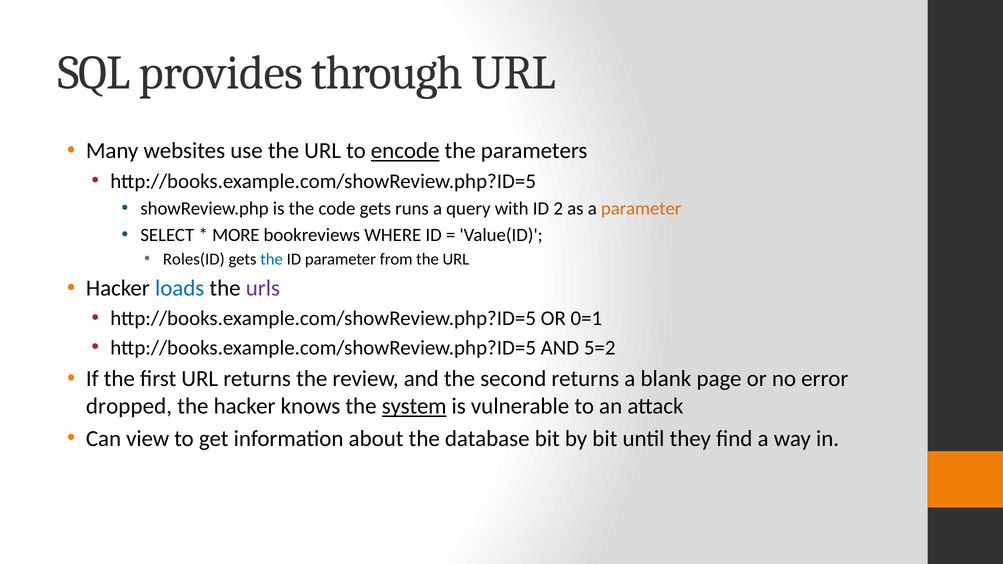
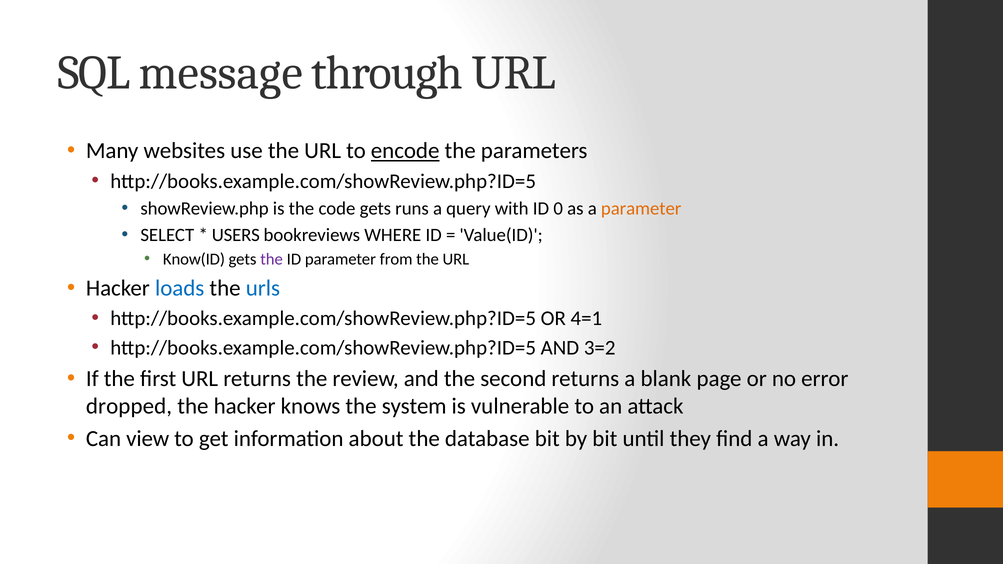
provides: provides -> message
2: 2 -> 0
MORE: MORE -> USERS
Roles(ID: Roles(ID -> Know(ID
the at (272, 259) colour: blue -> purple
urls colour: purple -> blue
0=1: 0=1 -> 4=1
5=2: 5=2 -> 3=2
system underline: present -> none
